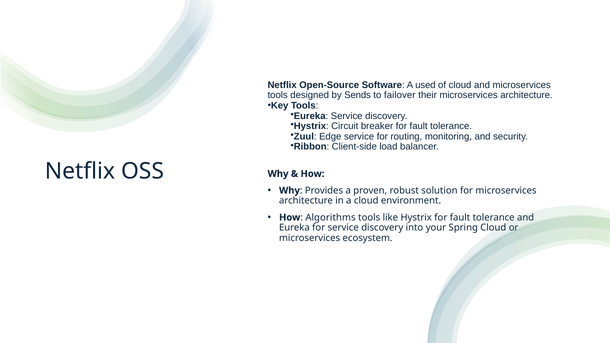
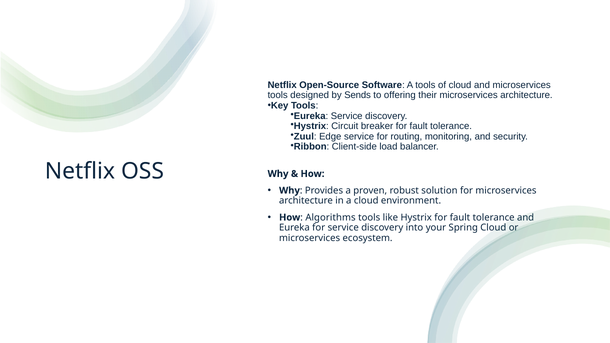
A used: used -> tools
failover: failover -> offering
